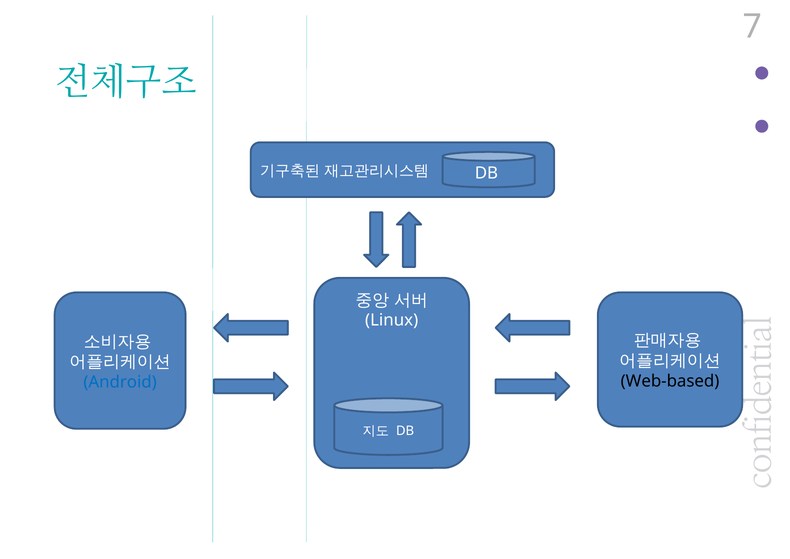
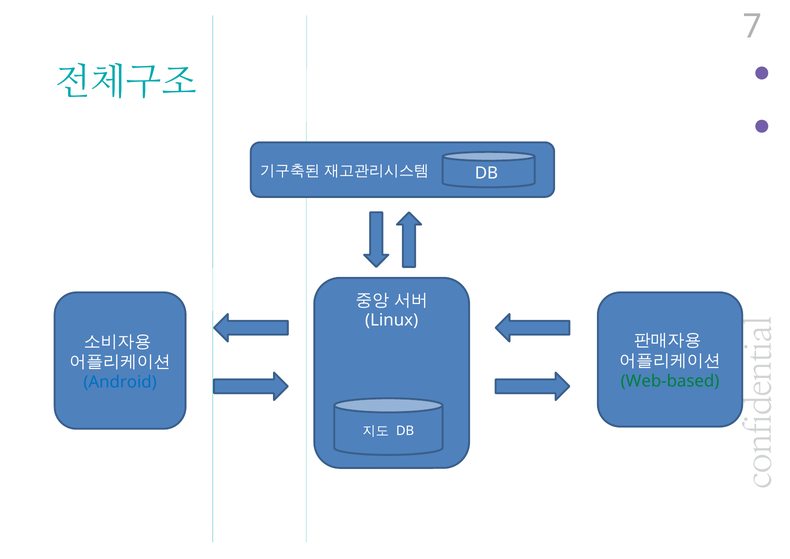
Web-based colour: black -> green
